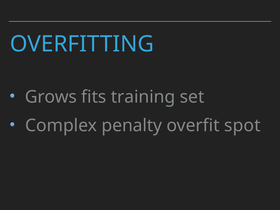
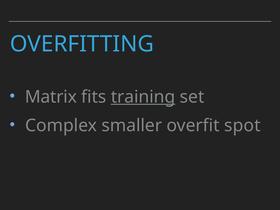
Grows: Grows -> Matrix
training underline: none -> present
penalty: penalty -> smaller
